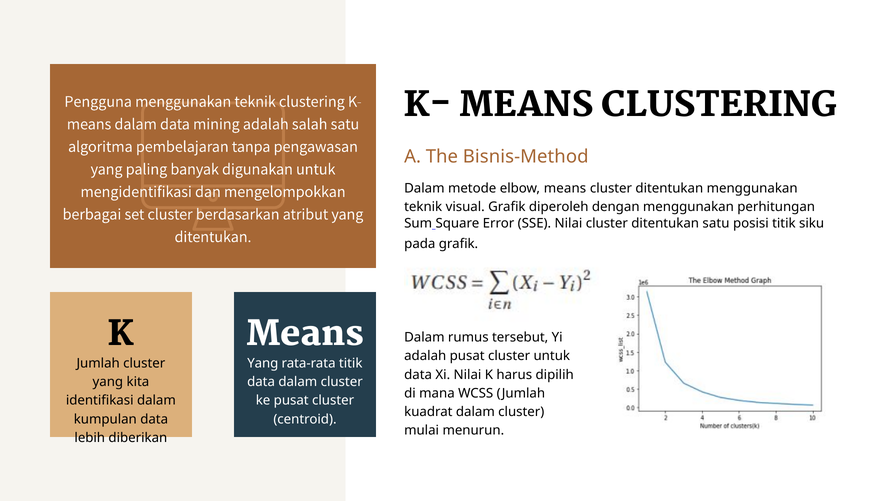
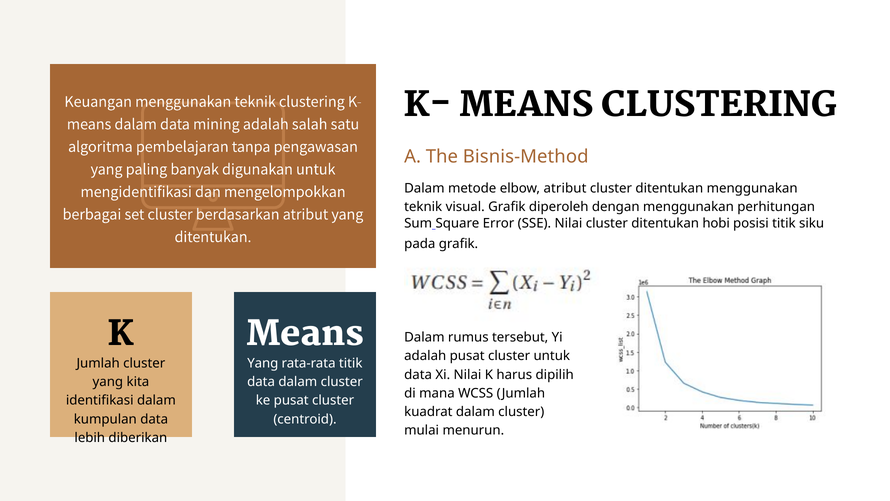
Pengguna: Pengguna -> Keuangan
elbow means: means -> atribut
ditentukan satu: satu -> hobi
